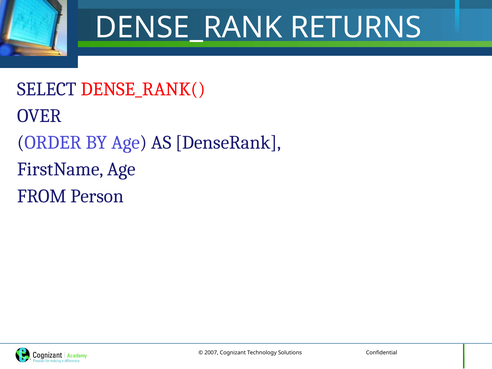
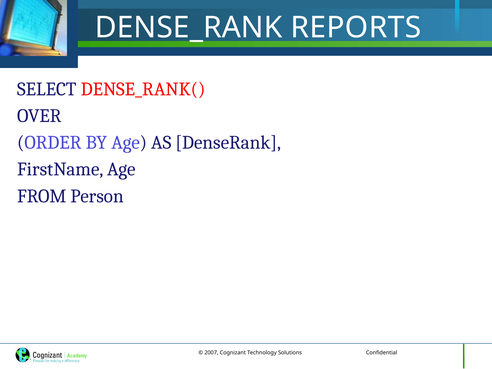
RETURNS: RETURNS -> REPORTS
